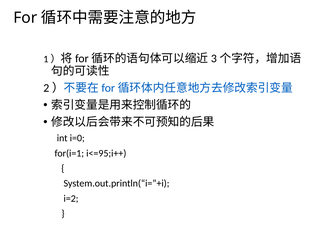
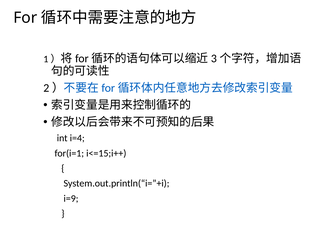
i=0: i=0 -> i=4
i<=95;i++: i<=95;i++ -> i<=15;i++
i=2: i=2 -> i=9
